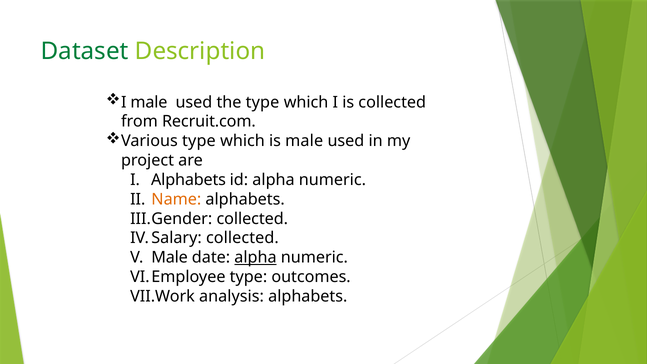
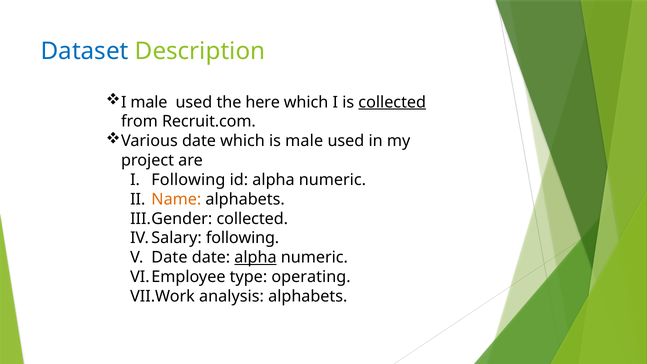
Dataset colour: green -> blue
the type: type -> here
collected at (392, 102) underline: none -> present
Various type: type -> date
I Alphabets: Alphabets -> Following
collected at (242, 238): collected -> following
Male at (170, 257): Male -> Date
outcomes: outcomes -> operating
